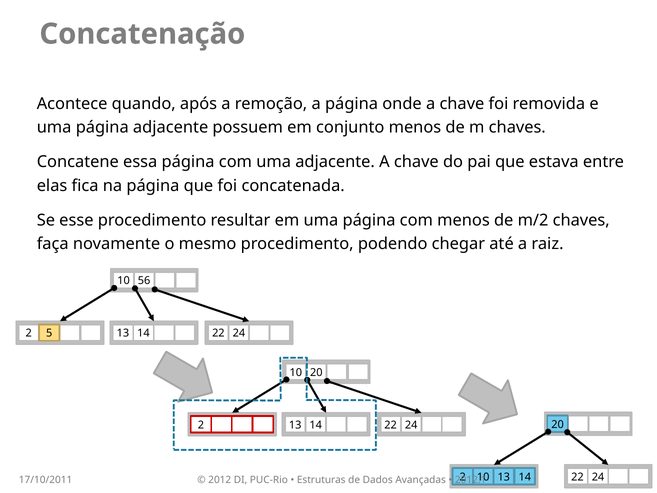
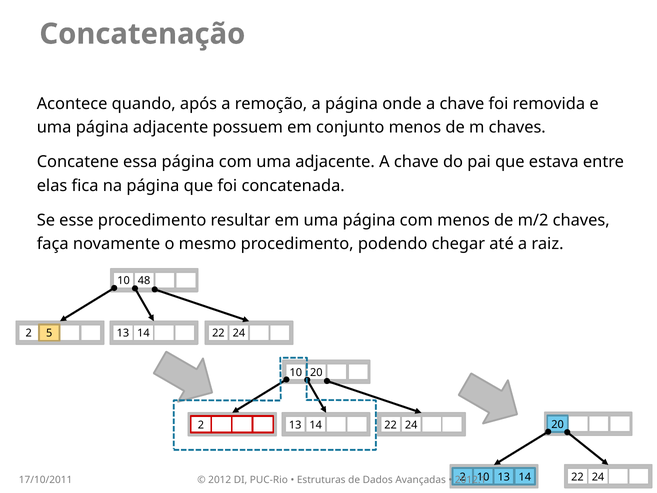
56: 56 -> 48
